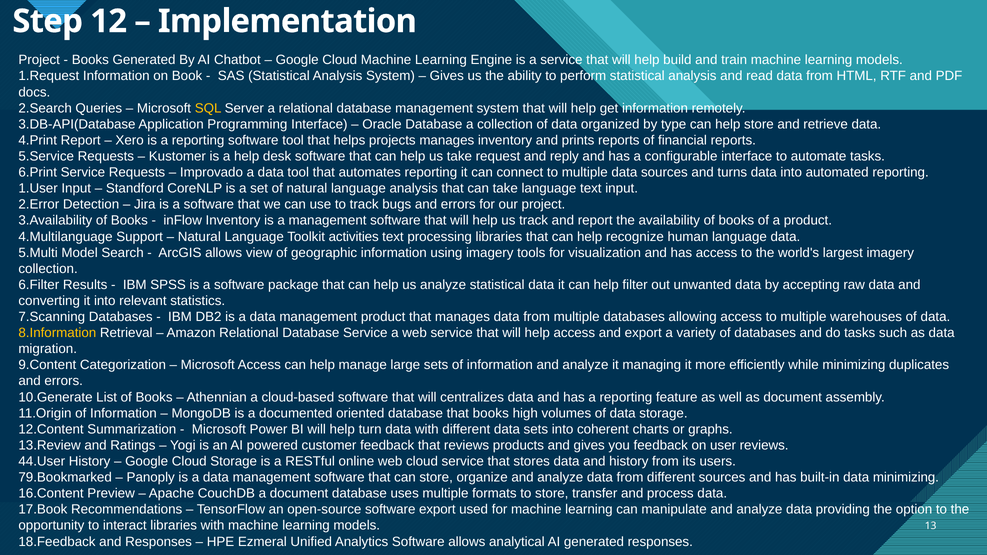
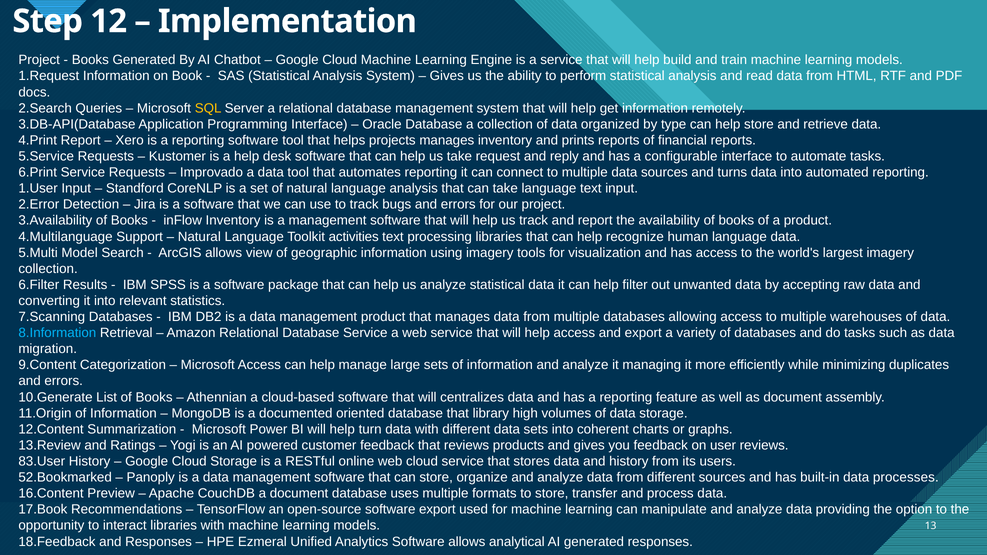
8.Information colour: yellow -> light blue
that books: books -> library
44.User: 44.User -> 83.User
79.Bookmarked: 79.Bookmarked -> 52.Bookmarked
data minimizing: minimizing -> processes
